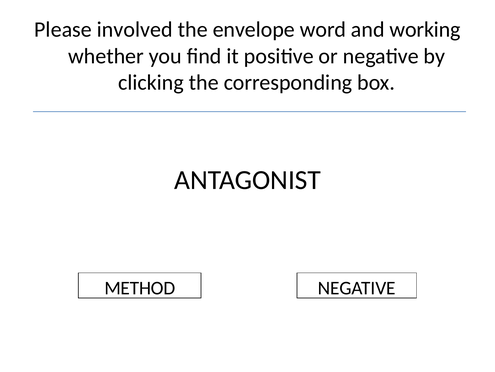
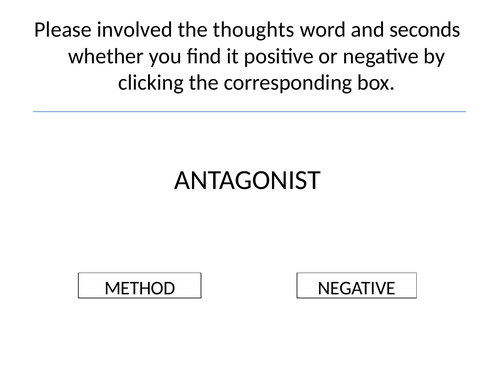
envelope: envelope -> thoughts
working: working -> seconds
